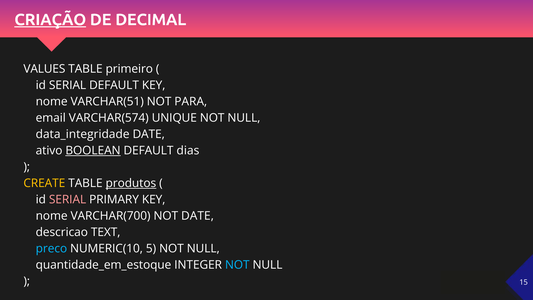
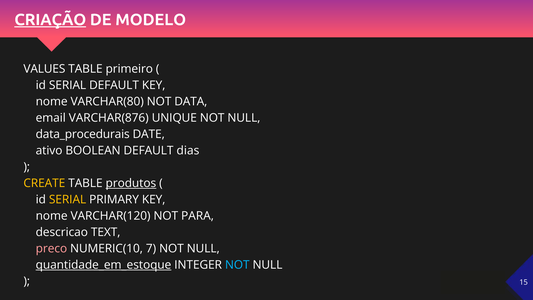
DECIMAL: DECIMAL -> MODELO
VARCHAR(51: VARCHAR(51 -> VARCHAR(80
PARA: PARA -> DATA
VARCHAR(574: VARCHAR(574 -> VARCHAR(876
data_integridade: data_integridade -> data_procedurais
BOOLEAN underline: present -> none
SERIAL at (68, 199) colour: pink -> yellow
VARCHAR(700: VARCHAR(700 -> VARCHAR(120
NOT DATE: DATE -> PARA
preco colour: light blue -> pink
5: 5 -> 7
quantidade_em_estoque underline: none -> present
